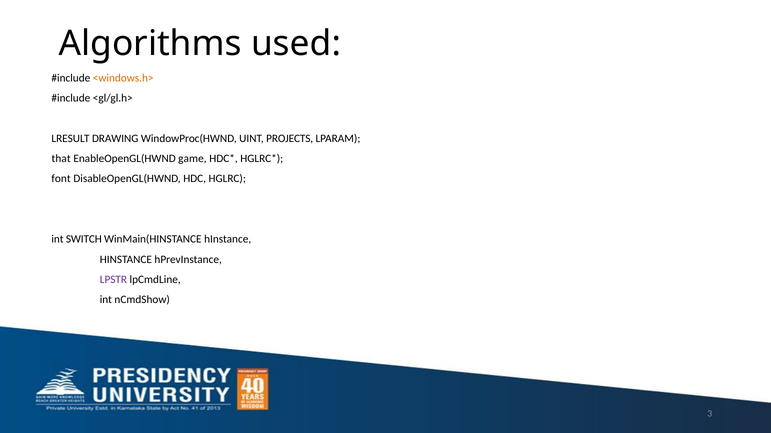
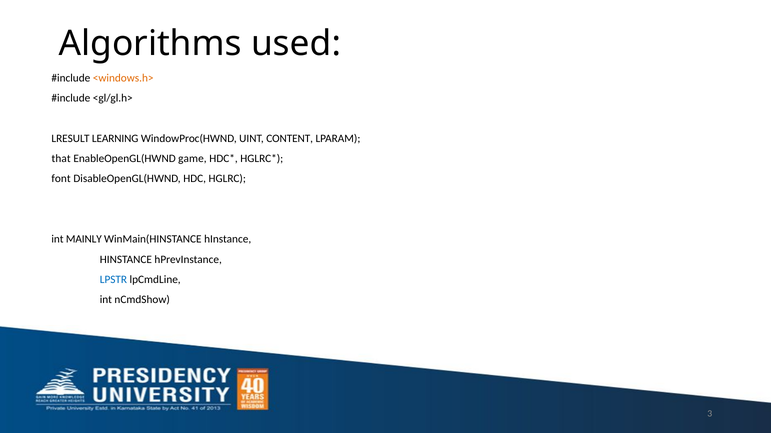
DRAWING: DRAWING -> LEARNING
PROJECTS: PROJECTS -> CONTENT
SWITCH: SWITCH -> MAINLY
LPSTR colour: purple -> blue
